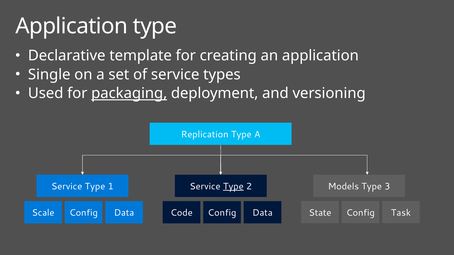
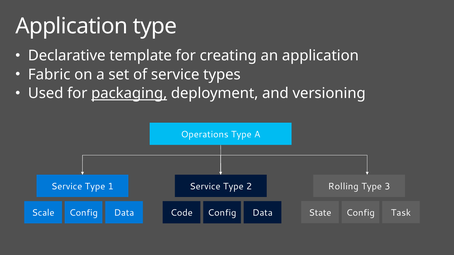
Single: Single -> Fabric
Replication: Replication -> Operations
Type at (233, 187) underline: present -> none
Models: Models -> Rolling
